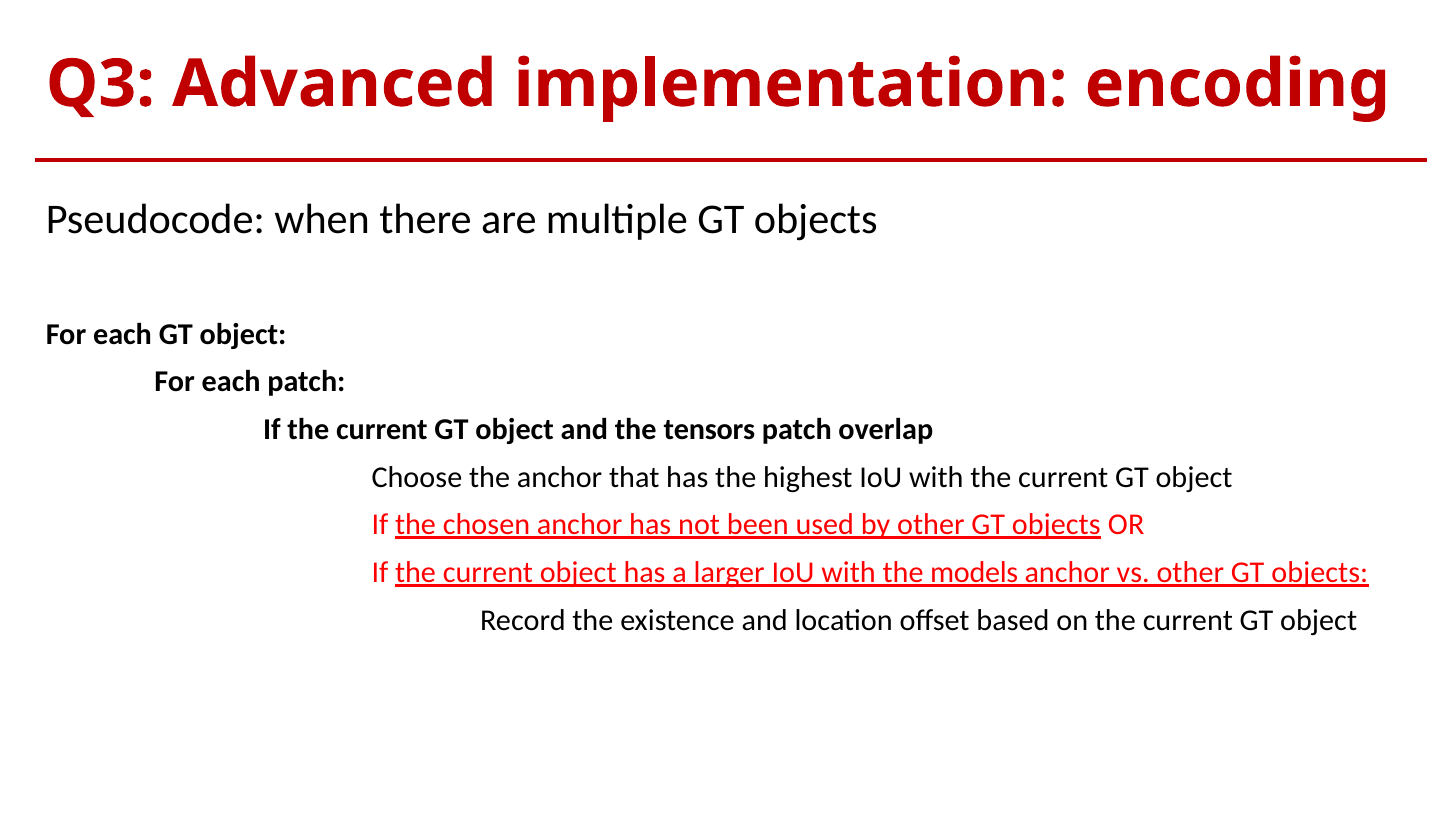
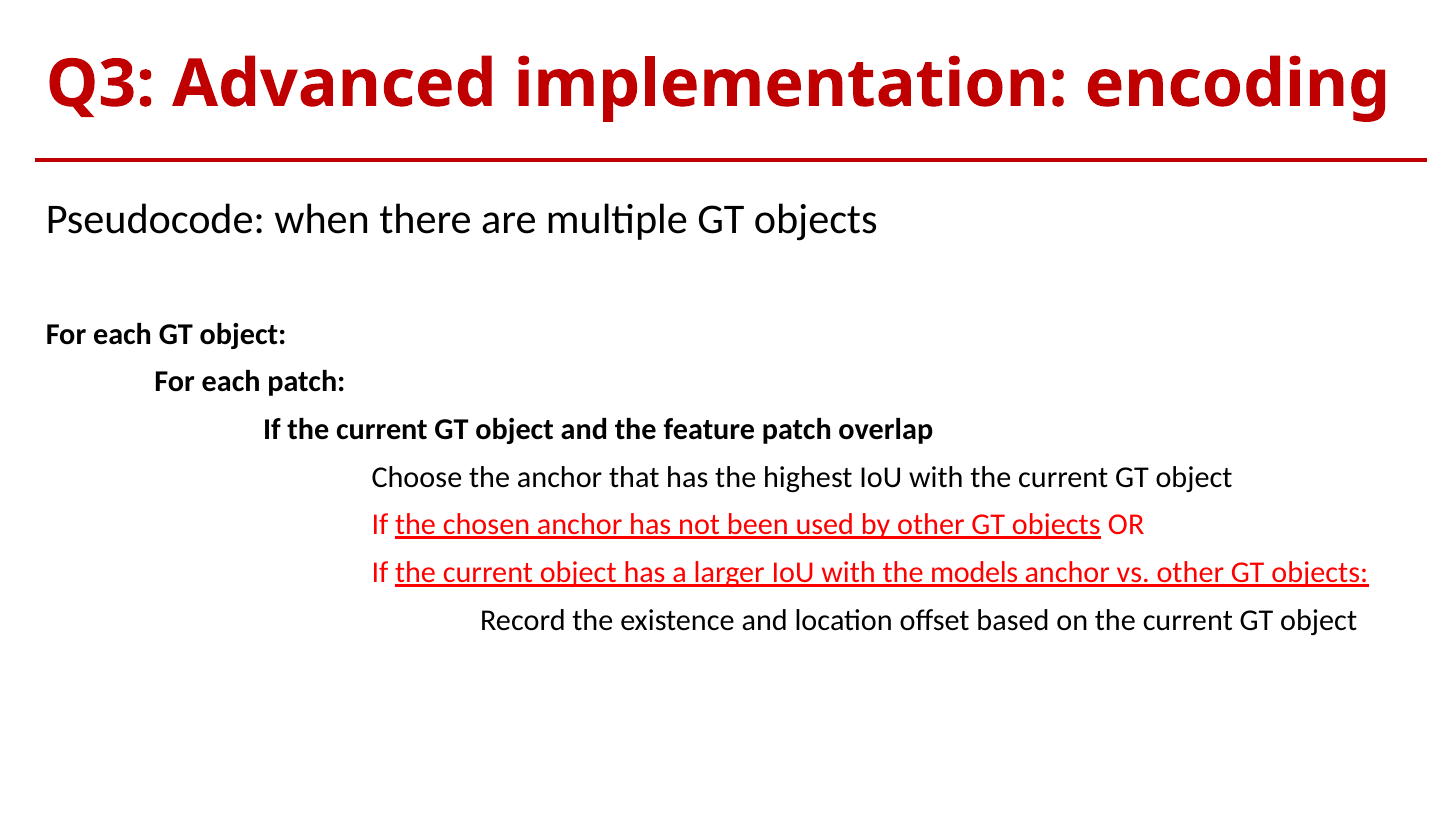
tensors: tensors -> feature
